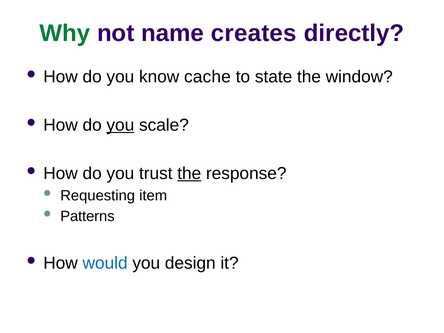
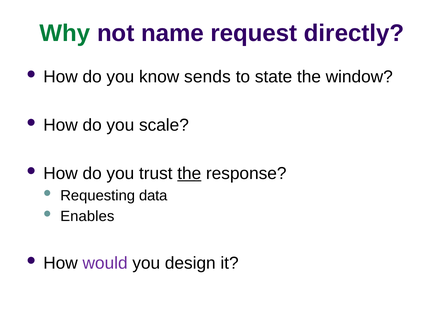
creates: creates -> request
cache: cache -> sends
you at (120, 125) underline: present -> none
item: item -> data
Patterns: Patterns -> Enables
would colour: blue -> purple
